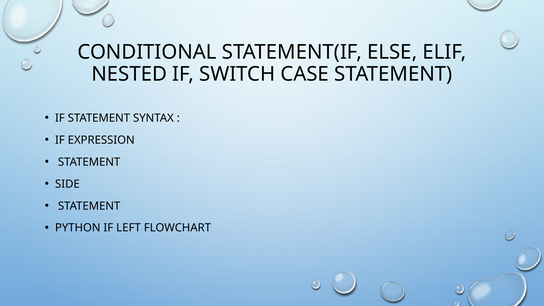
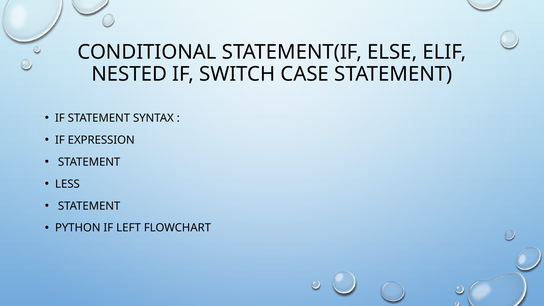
SIDE: SIDE -> LESS
